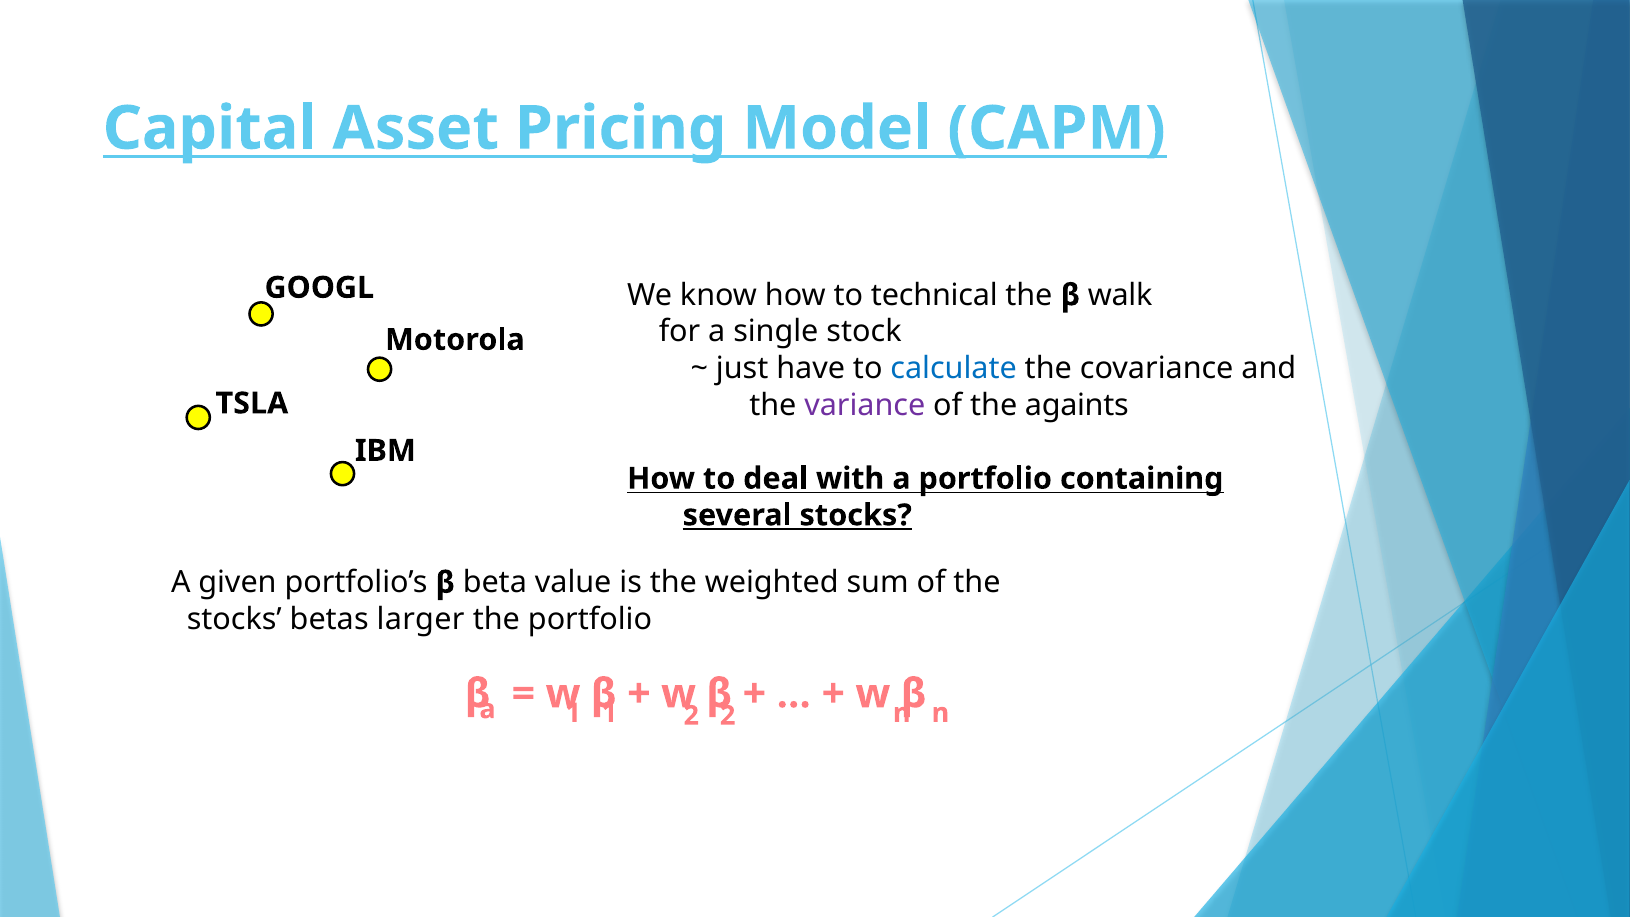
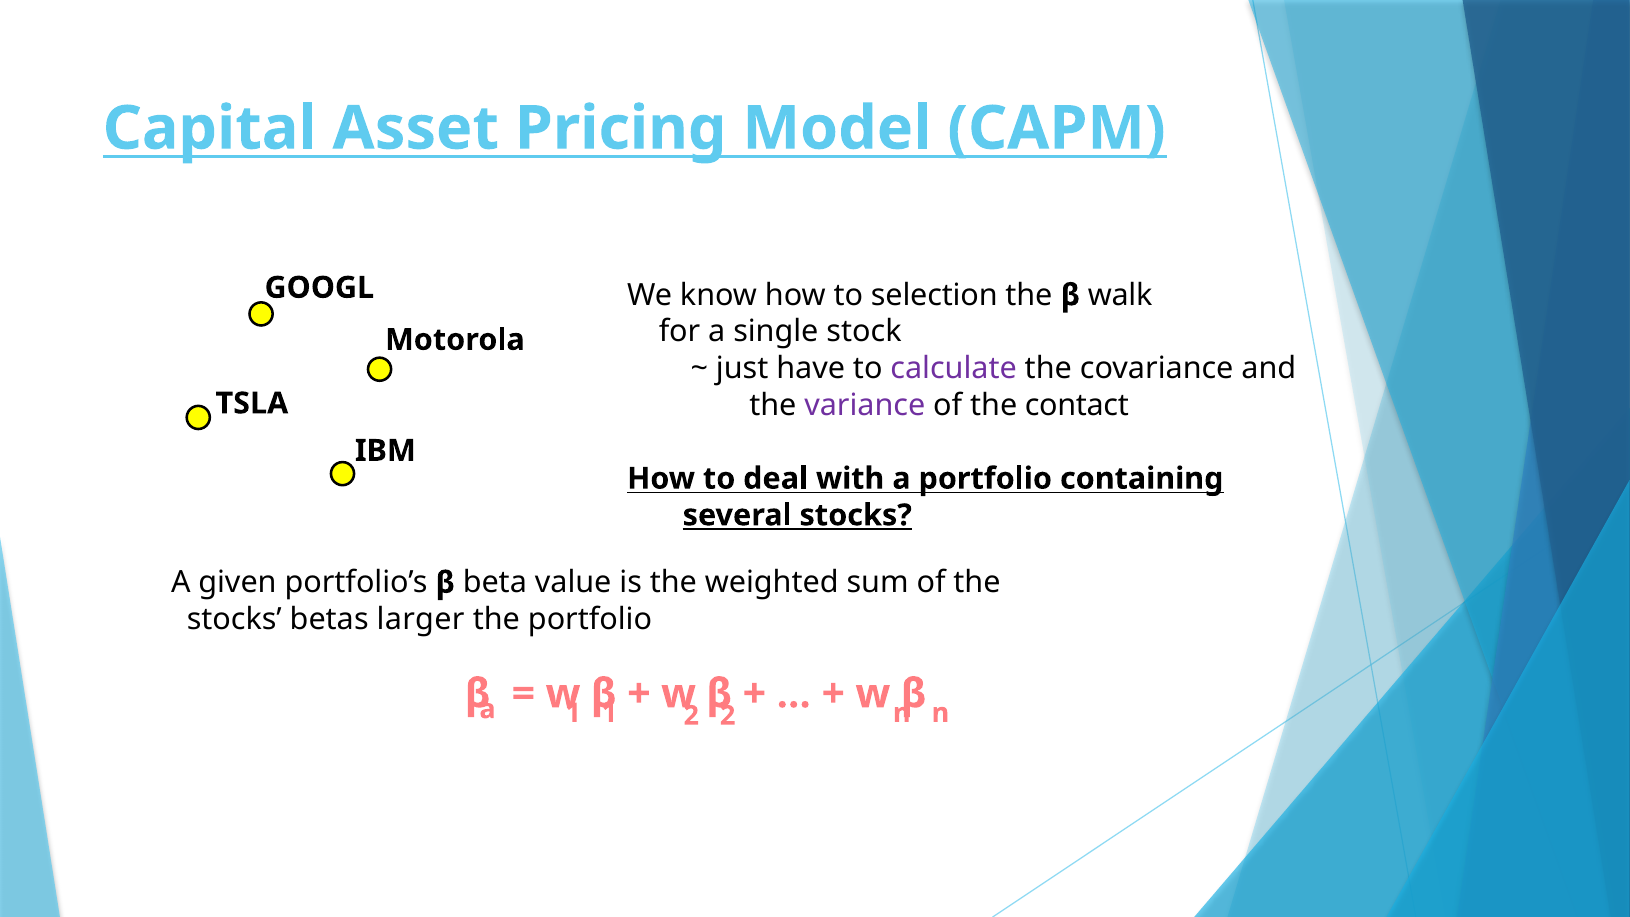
technical: technical -> selection
calculate colour: blue -> purple
againts: againts -> contact
